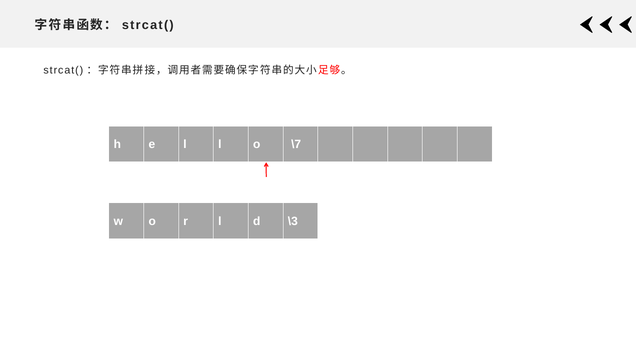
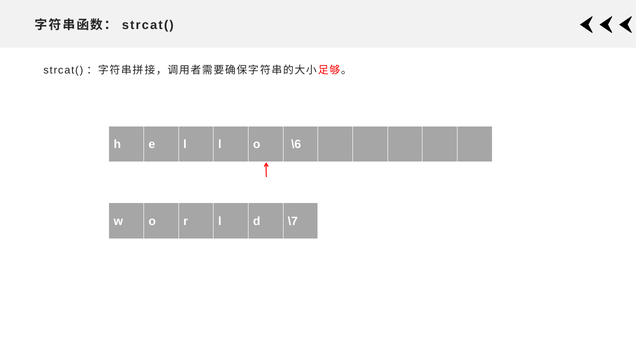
\7: \7 -> \6
\3: \3 -> \7
